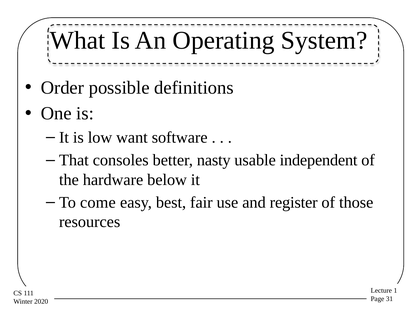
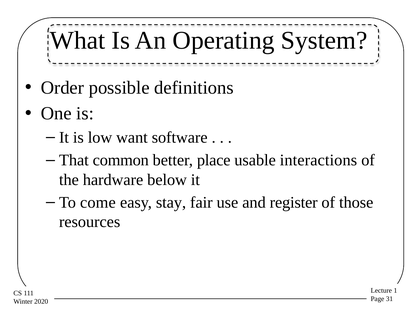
consoles: consoles -> common
nasty: nasty -> place
independent: independent -> interactions
best: best -> stay
